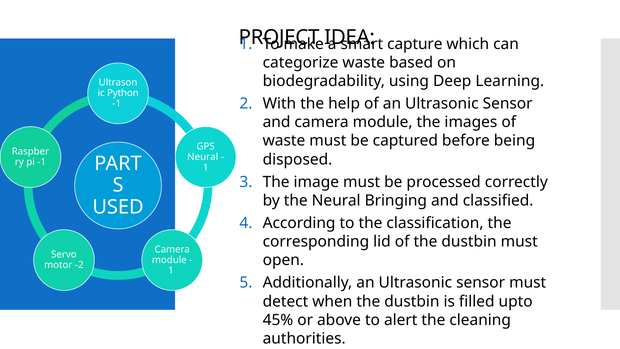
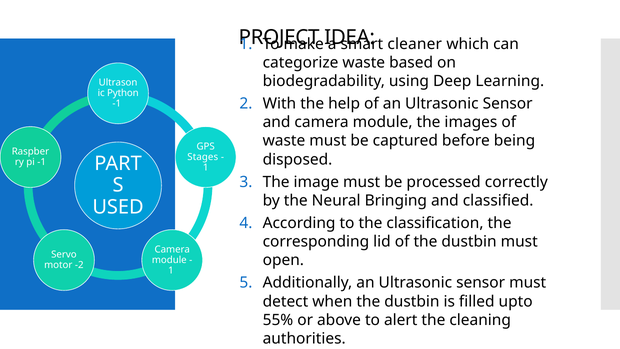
capture: capture -> cleaner
Neural at (203, 157): Neural -> Stages
45%: 45% -> 55%
